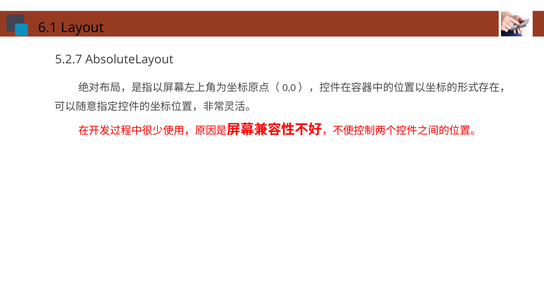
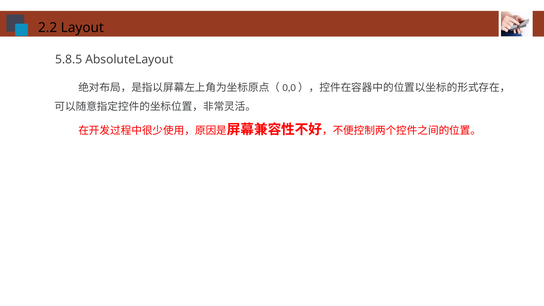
6.1: 6.1 -> 2.2
5.2.7: 5.2.7 -> 5.8.5
